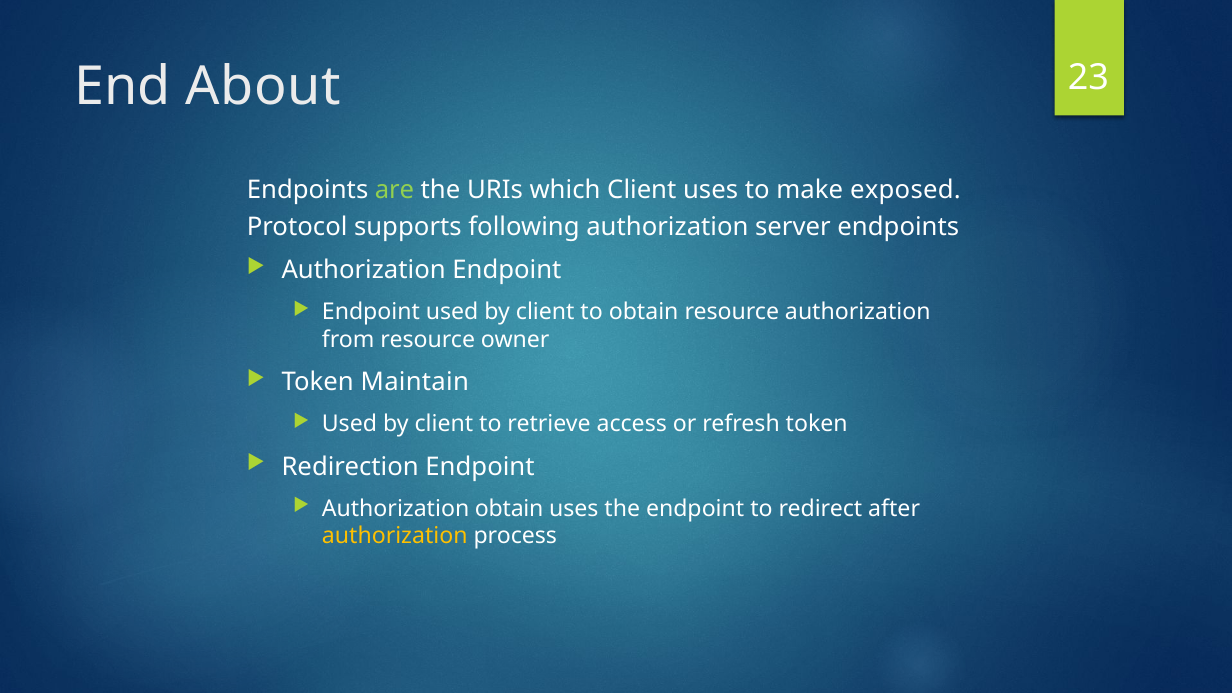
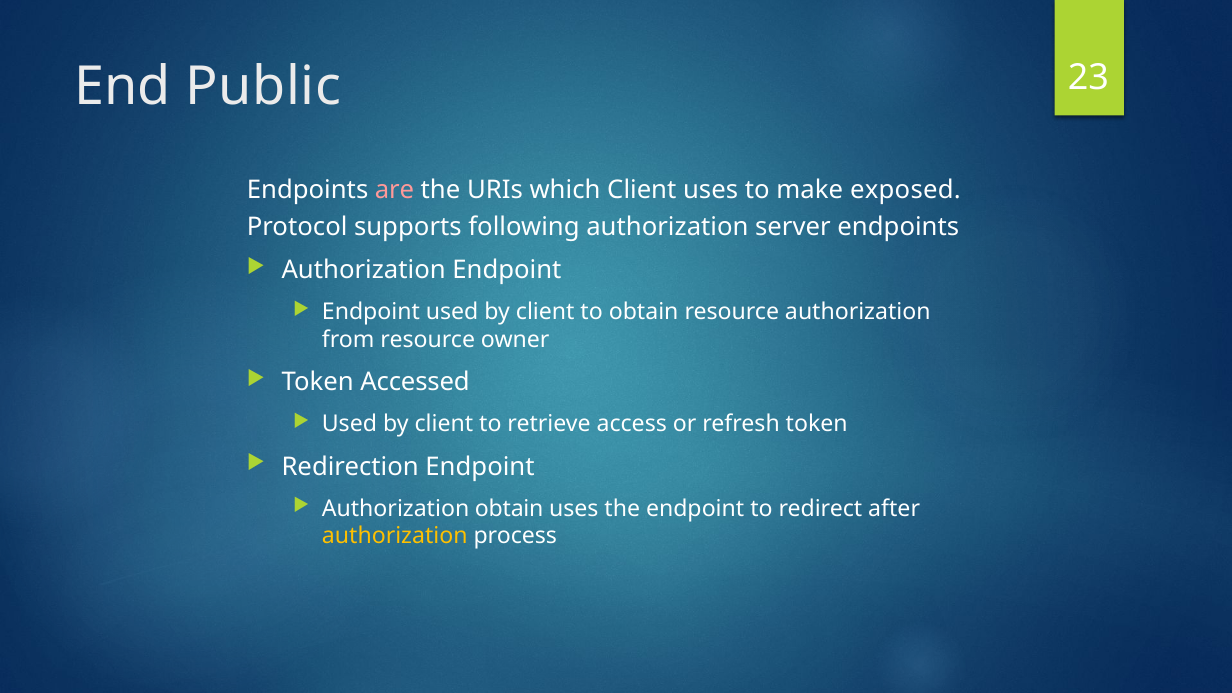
About: About -> Public
are colour: light green -> pink
Maintain: Maintain -> Accessed
